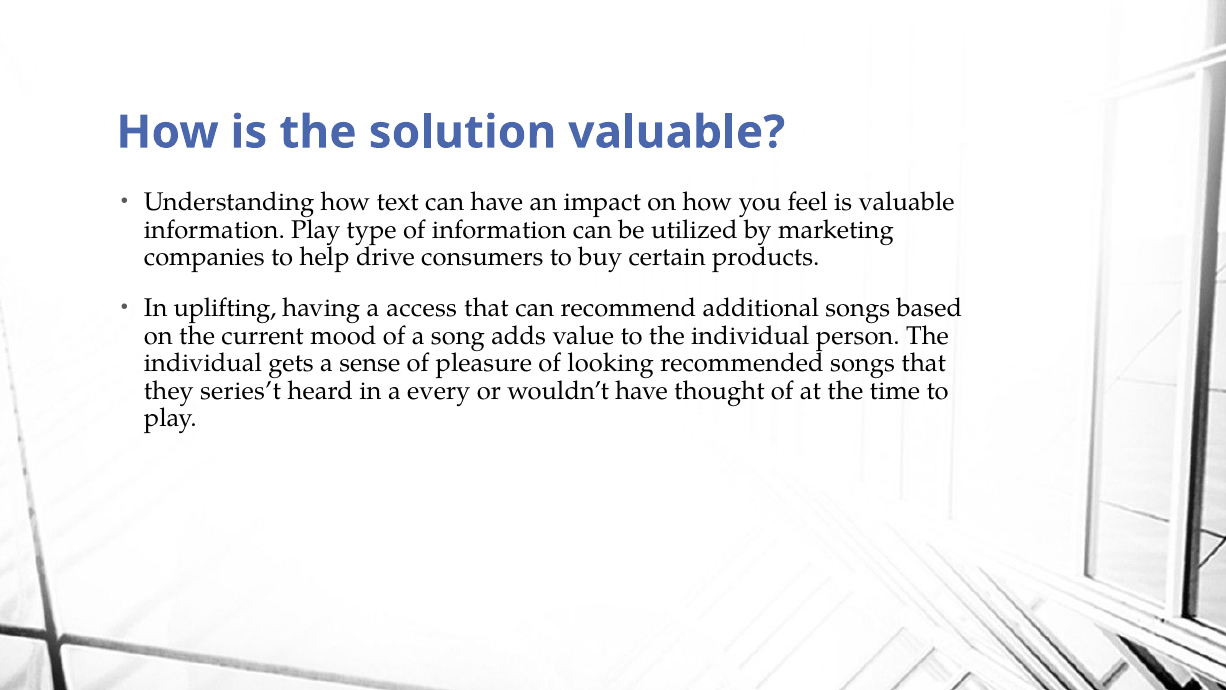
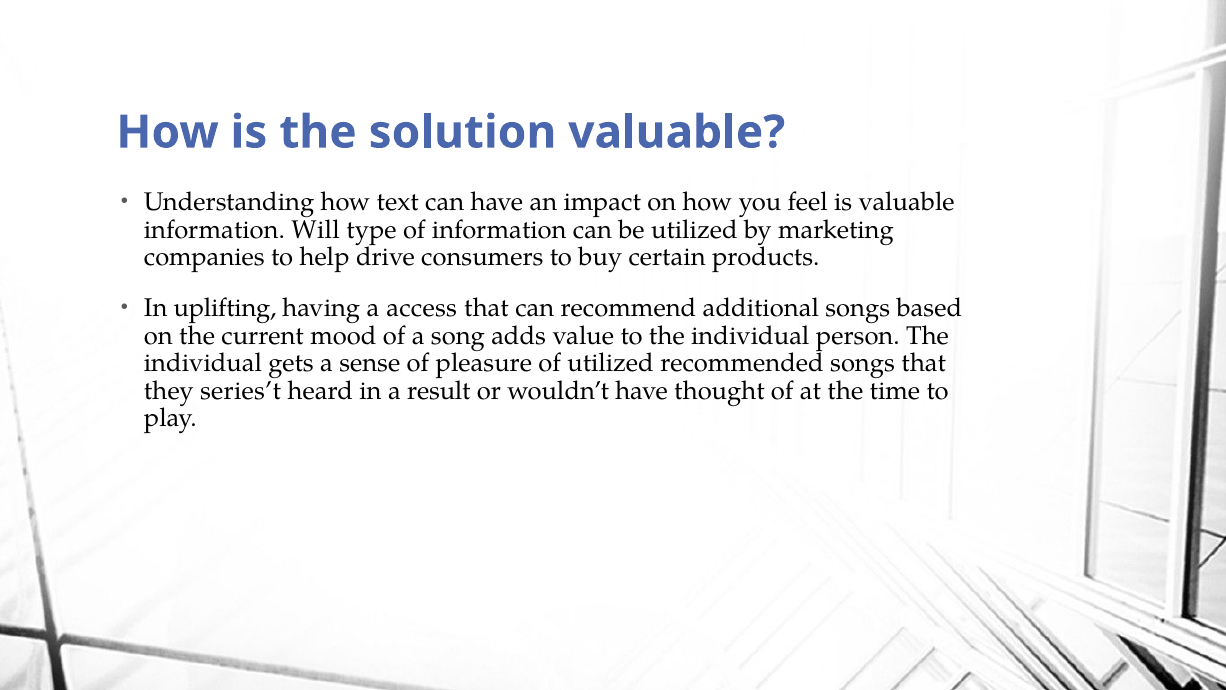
information Play: Play -> Will
of looking: looking -> utilized
every: every -> result
